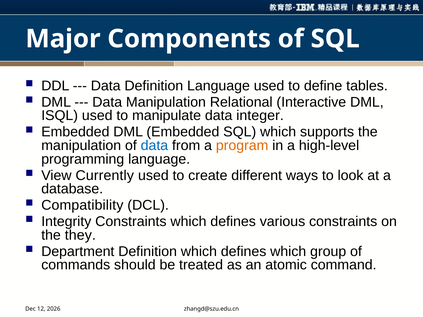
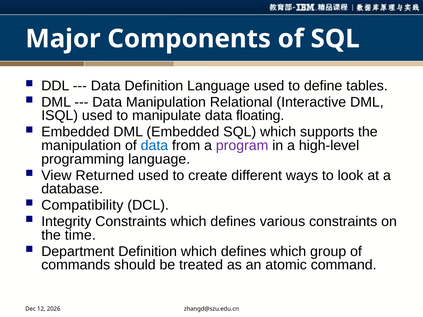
integer: integer -> floating
program colour: orange -> purple
Currently: Currently -> Returned
they: they -> time
